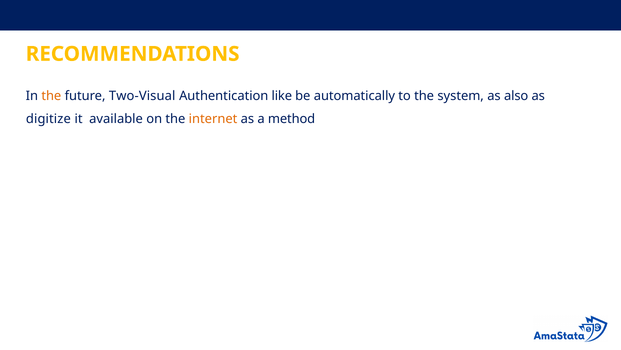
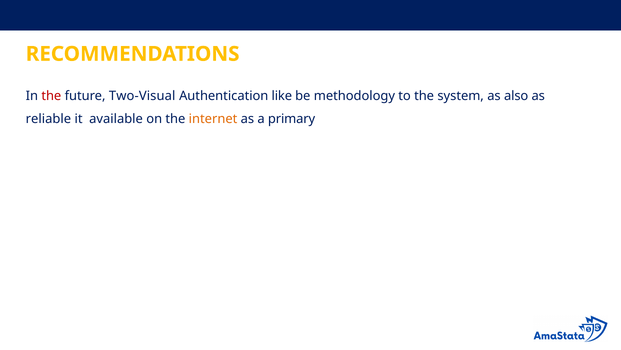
the at (51, 96) colour: orange -> red
automatically: automatically -> methodology
digitize: digitize -> reliable
method: method -> primary
